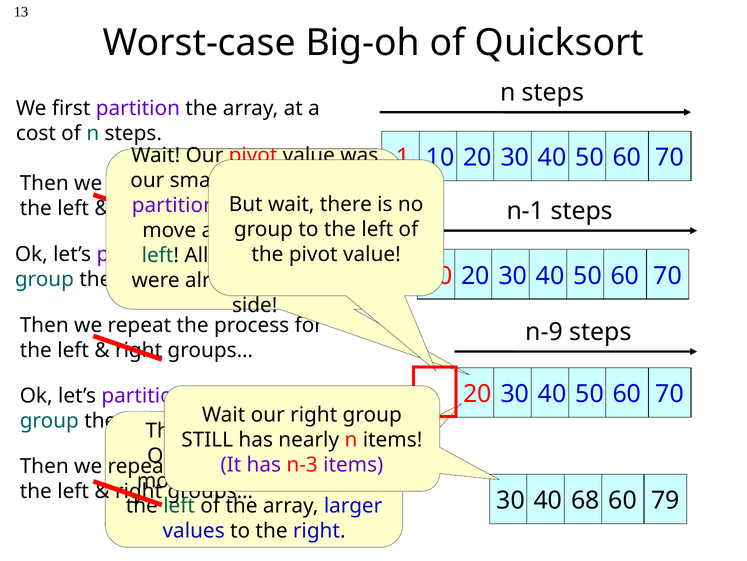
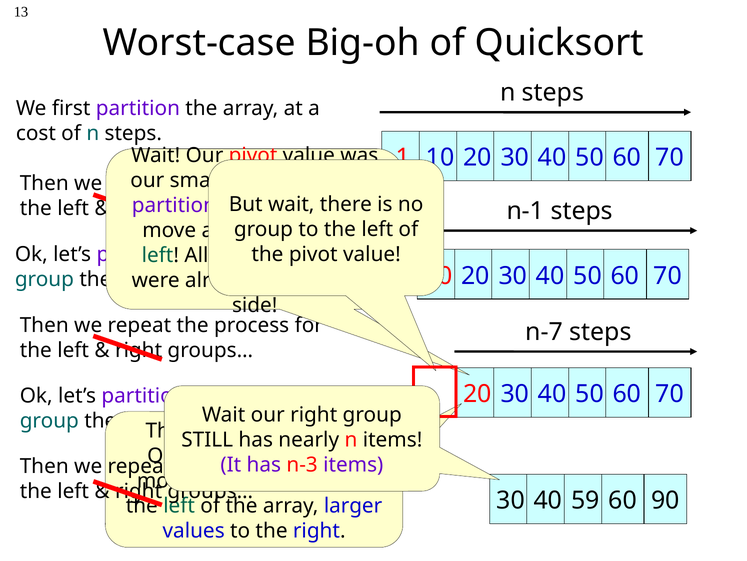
n-9: n-9 -> n-7
68: 68 -> 59
79: 79 -> 90
